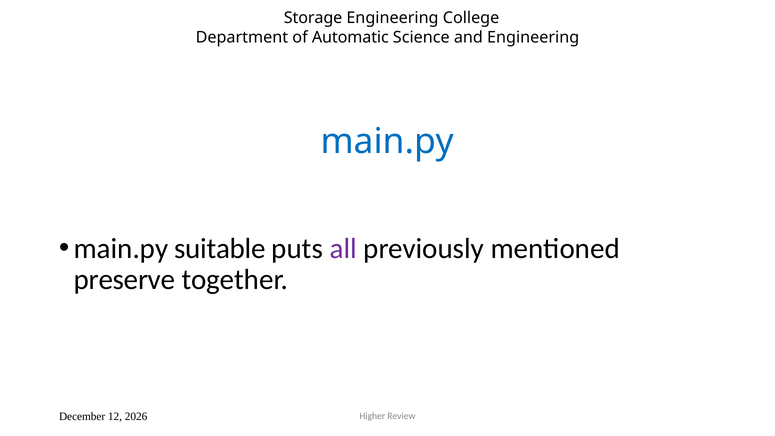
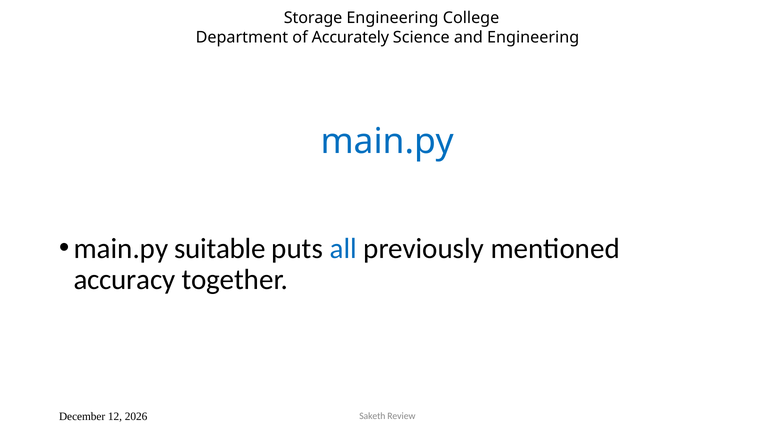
Automatic: Automatic -> Accurately
all colour: purple -> blue
preserve: preserve -> accuracy
Higher: Higher -> Saketh
